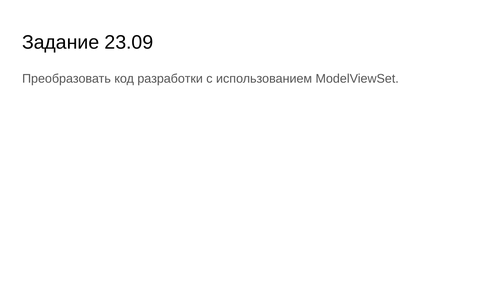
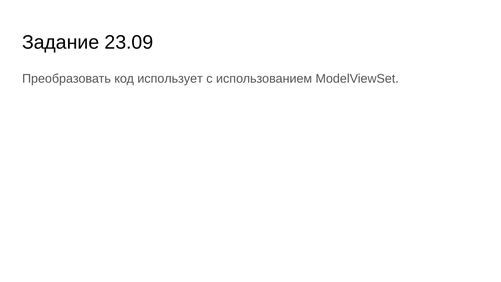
разработки: разработки -> использует
